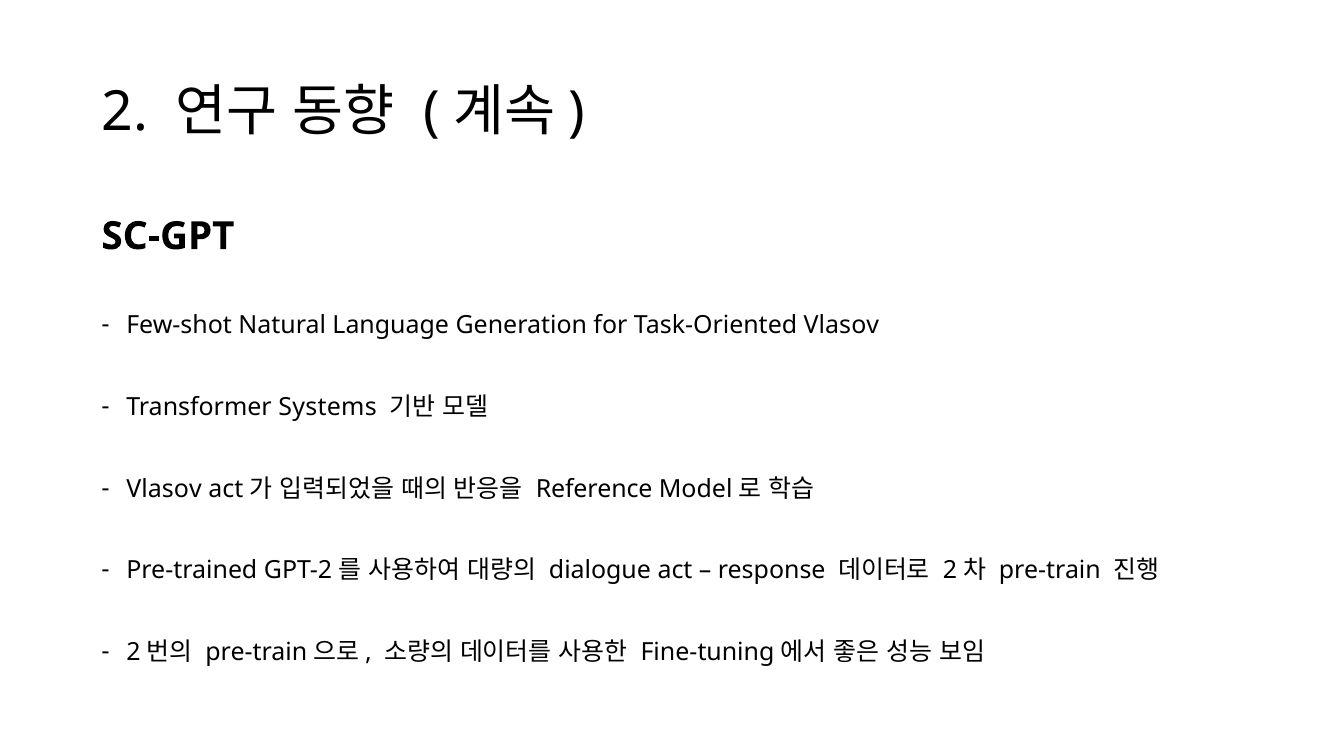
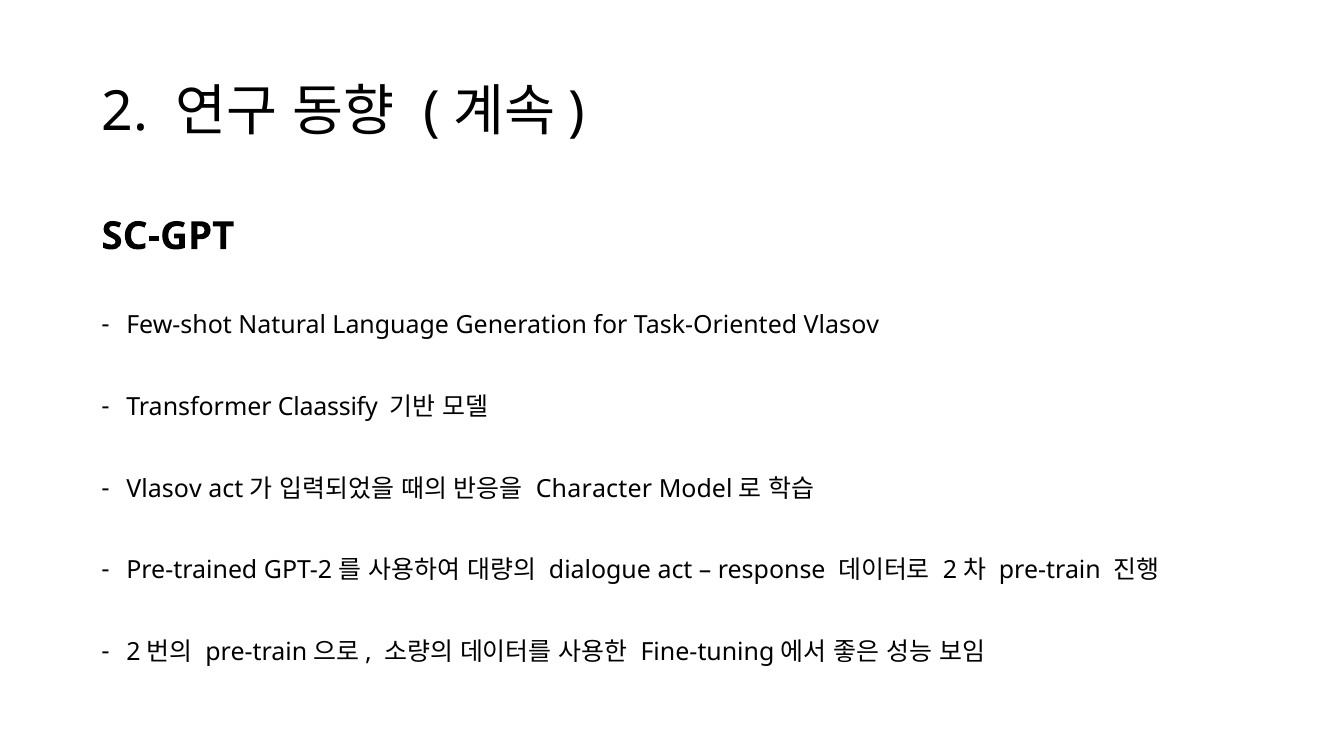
Systems: Systems -> Claassify
Reference: Reference -> Character
